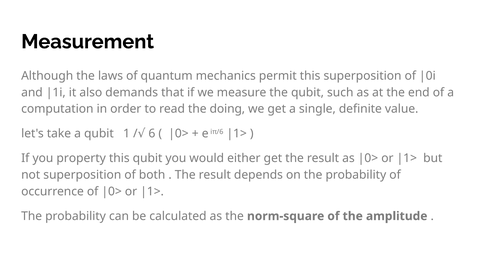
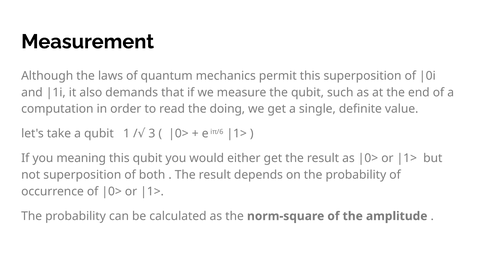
6: 6 -> 3
property: property -> meaning
